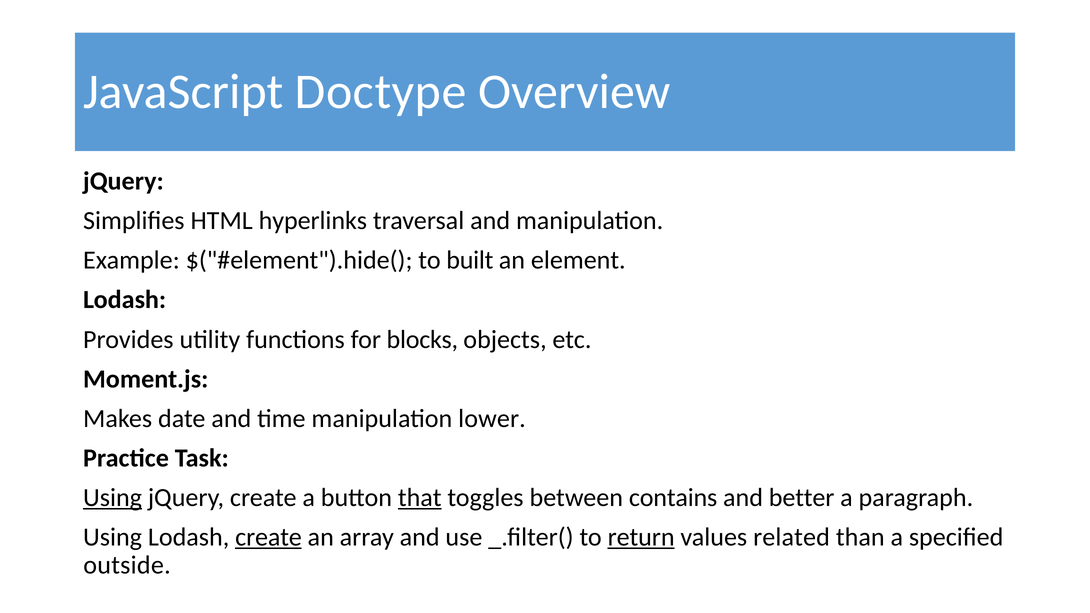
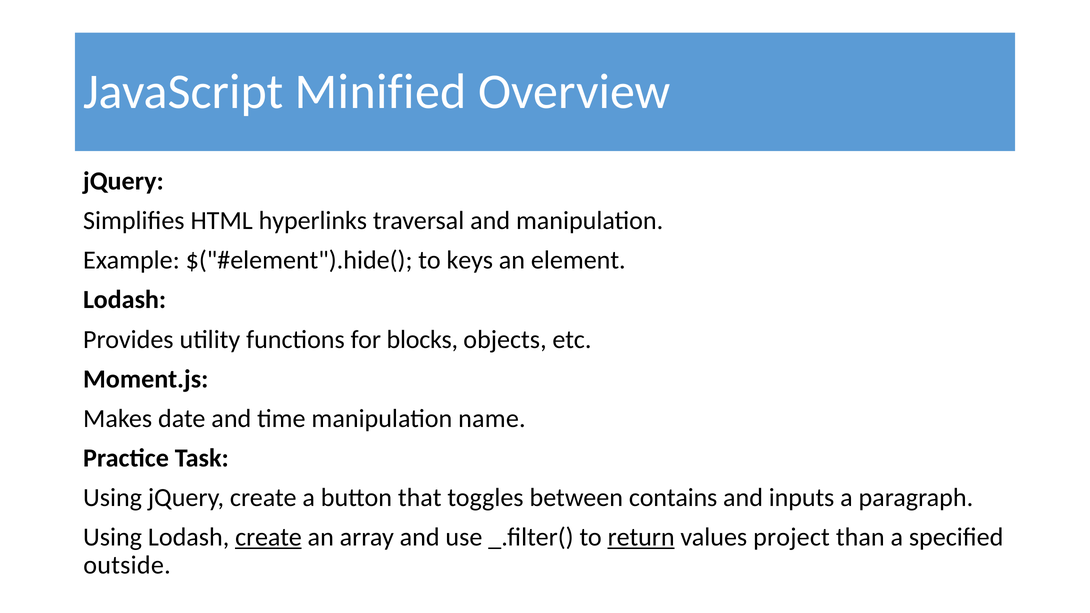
Doctype: Doctype -> Minified
built: built -> keys
lower: lower -> name
Using at (113, 498) underline: present -> none
that underline: present -> none
better: better -> inputs
related: related -> project
